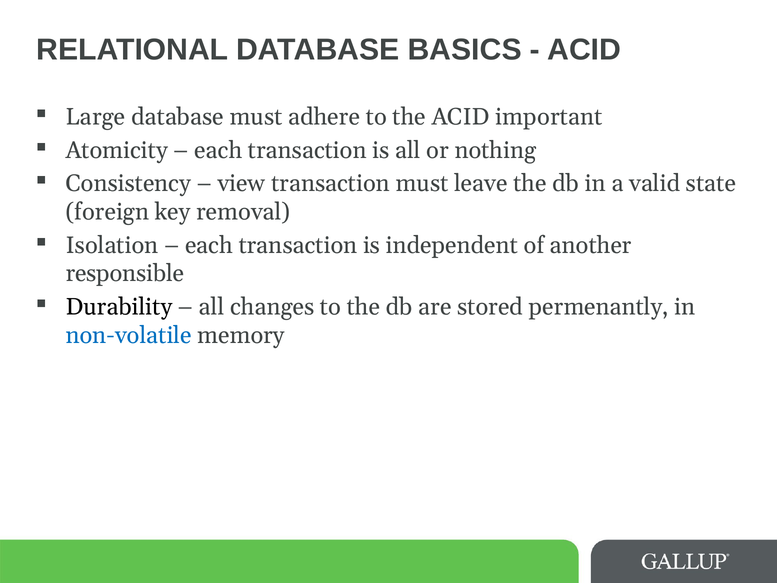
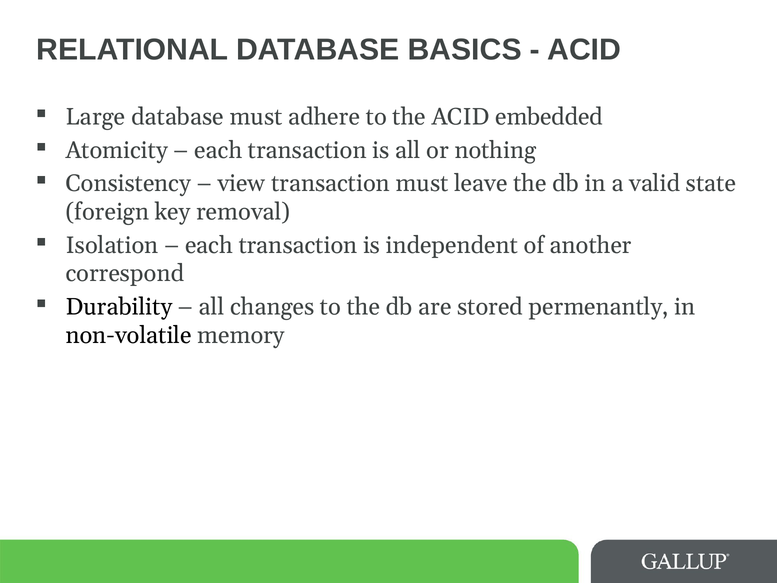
important: important -> embedded
responsible: responsible -> correspond
non-volatile colour: blue -> black
